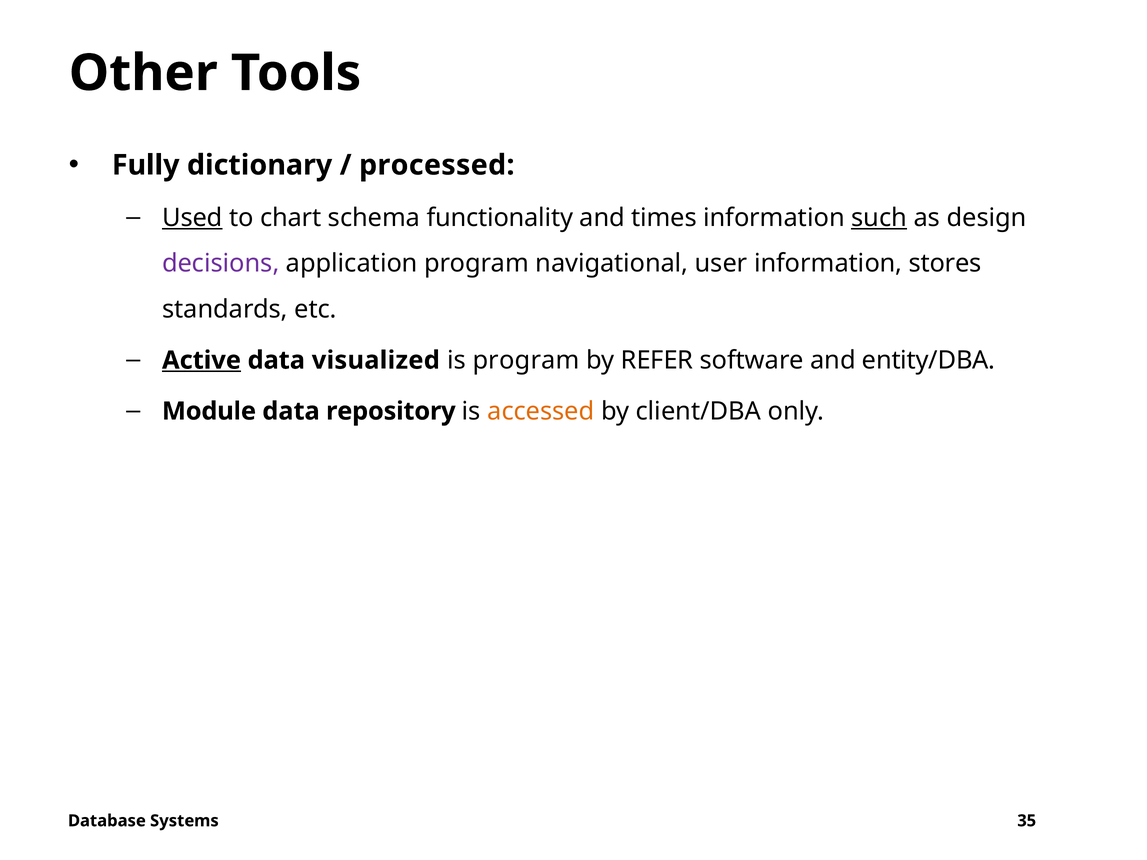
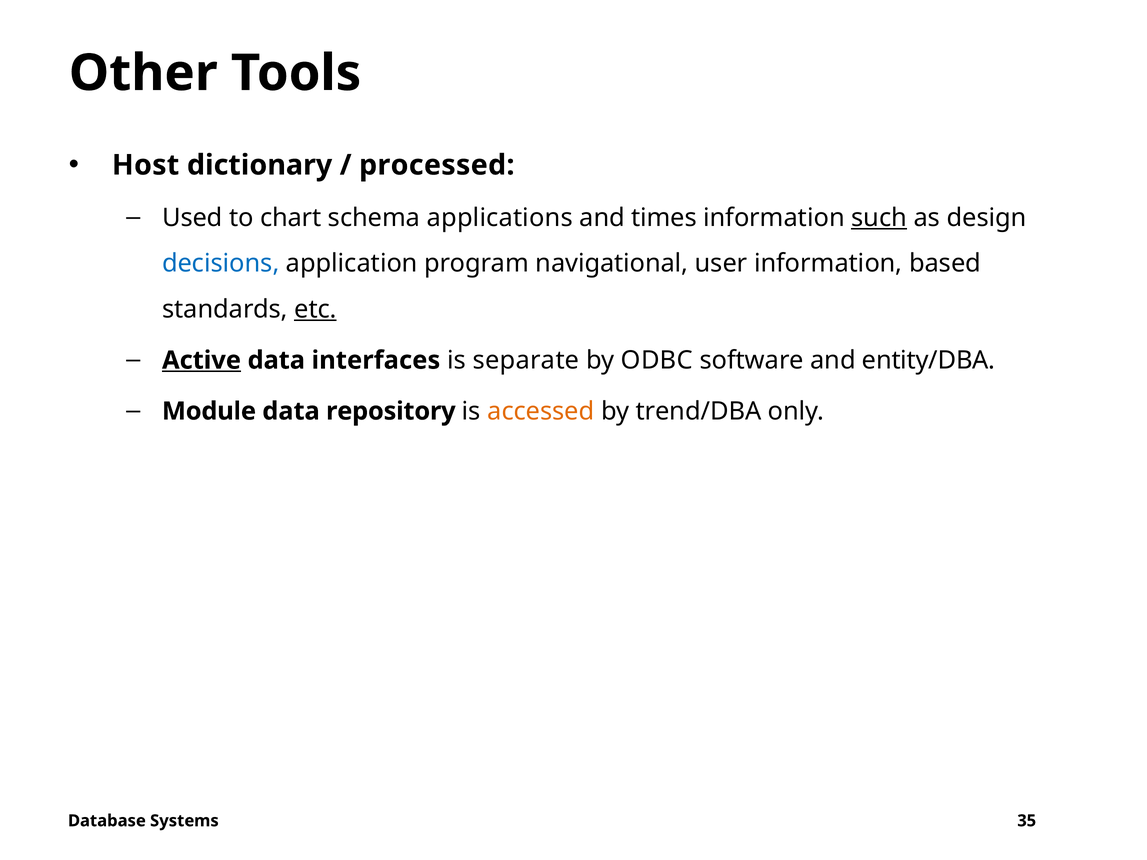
Fully: Fully -> Host
Used underline: present -> none
functionality: functionality -> applications
decisions colour: purple -> blue
stores: stores -> based
etc underline: none -> present
visualized: visualized -> interfaces
is program: program -> separate
REFER: REFER -> ODBC
client/DBA: client/DBA -> trend/DBA
